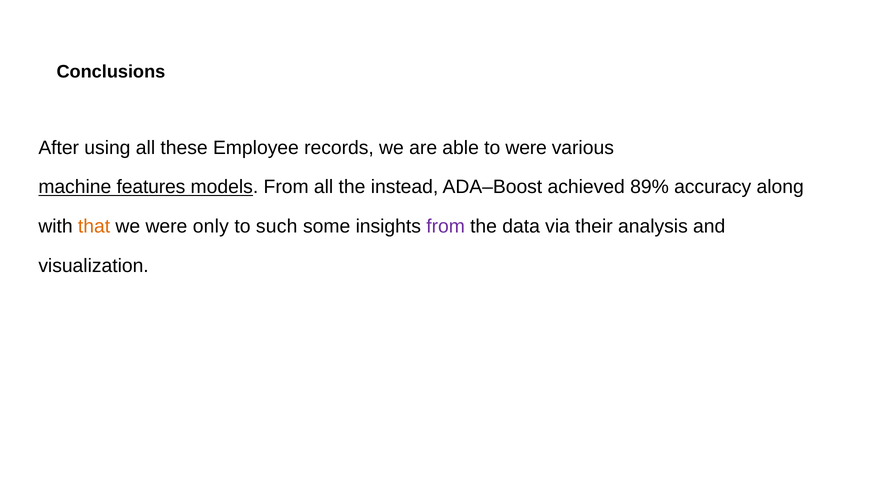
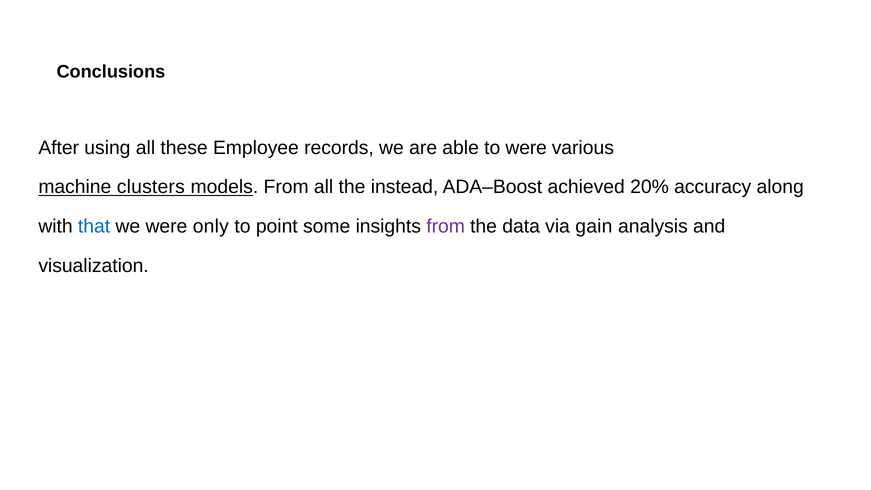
features: features -> clusters
89%: 89% -> 20%
that colour: orange -> blue
such: such -> point
their: their -> gain
